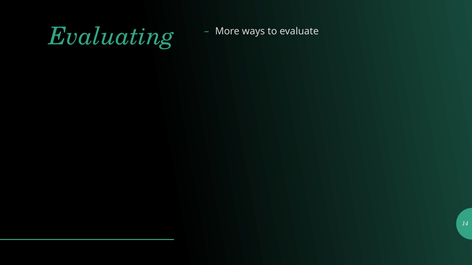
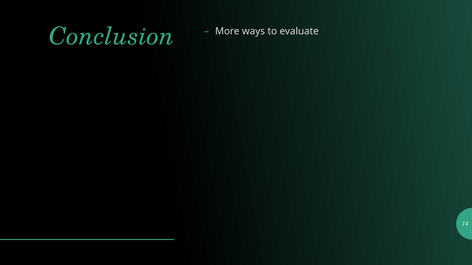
Evaluating: Evaluating -> Conclusion
